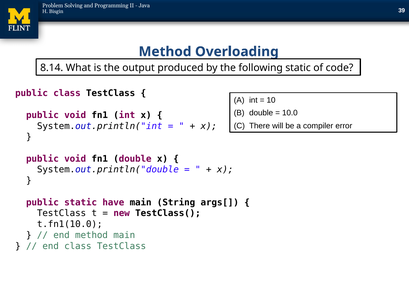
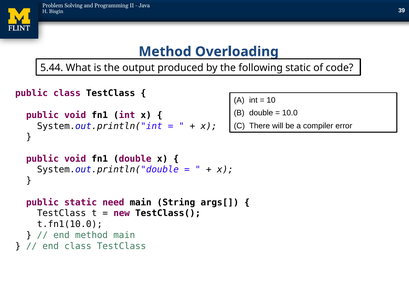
8.14: 8.14 -> 5.44
have: have -> need
